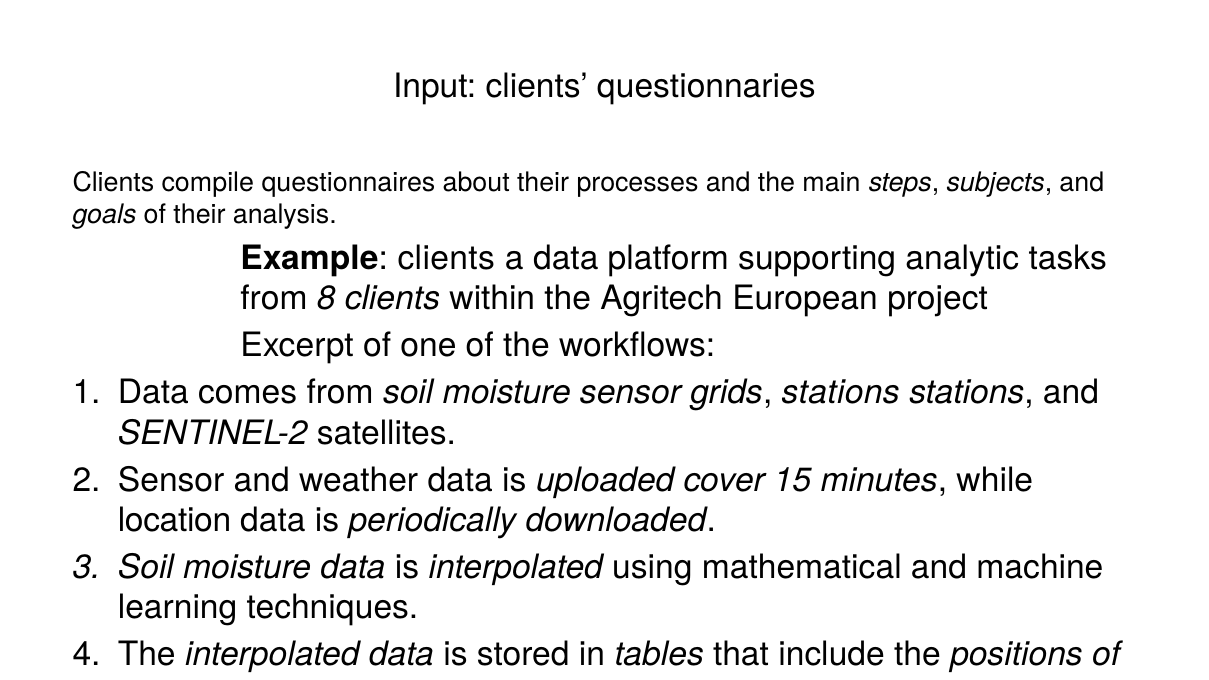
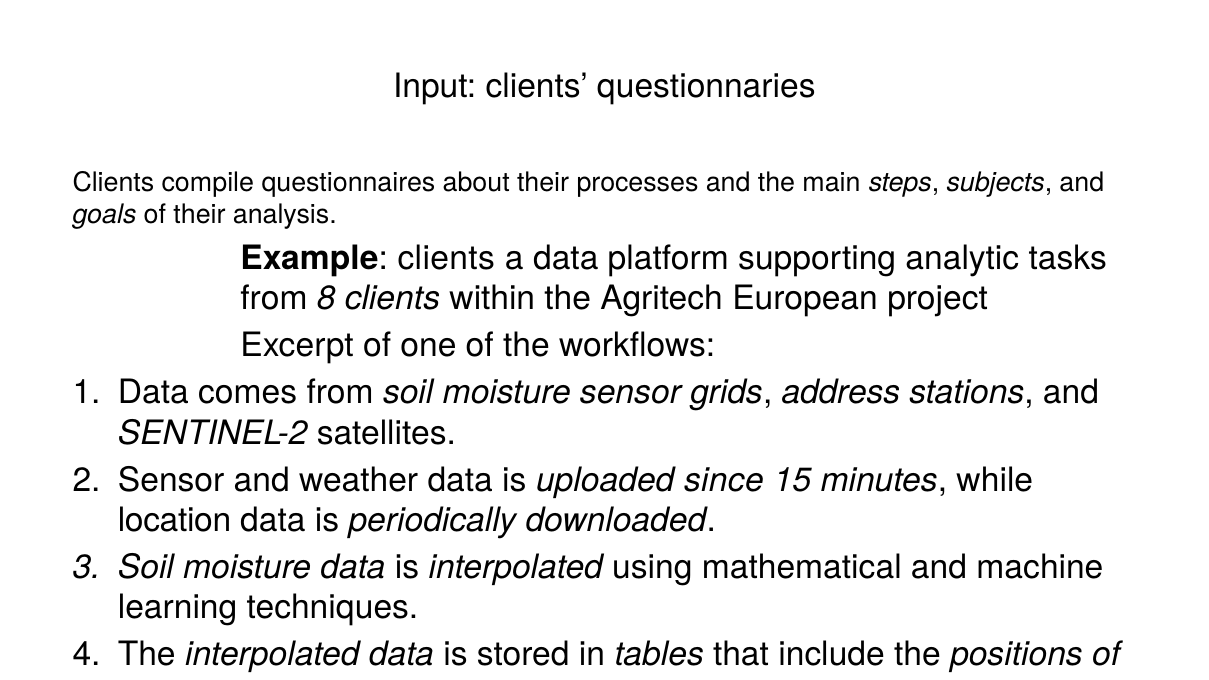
grids stations: stations -> address
cover: cover -> since
